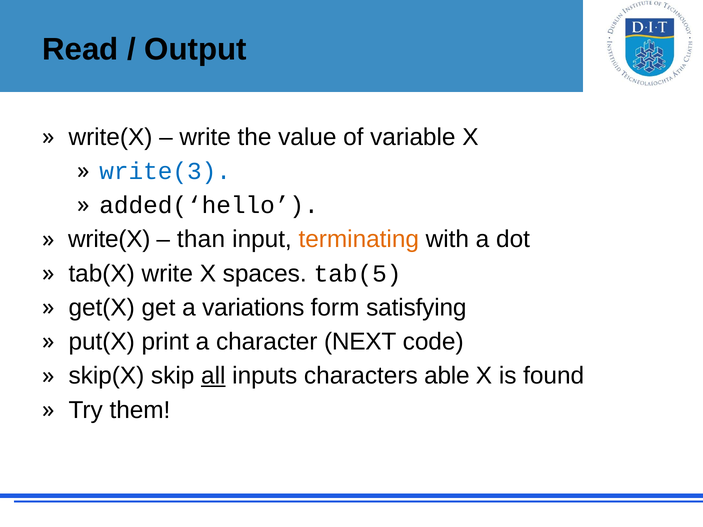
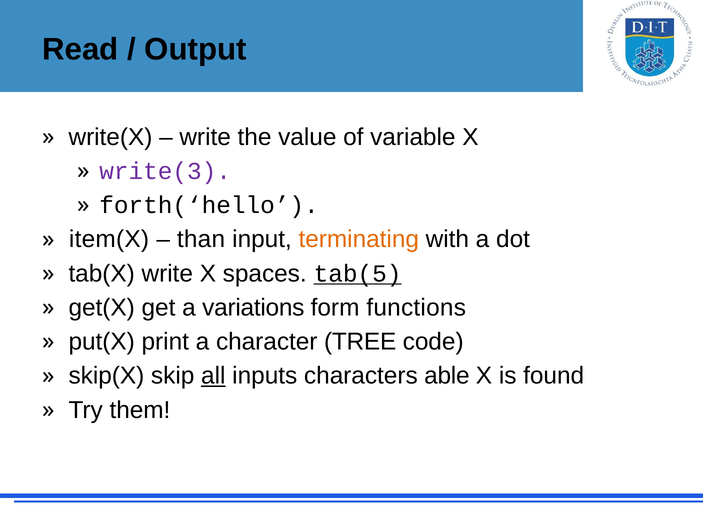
write(3 colour: blue -> purple
added(‘hello: added(‘hello -> forth(‘hello
write(X at (109, 239): write(X -> item(X
tab(5 underline: none -> present
satisfying: satisfying -> functions
NEXT: NEXT -> TREE
